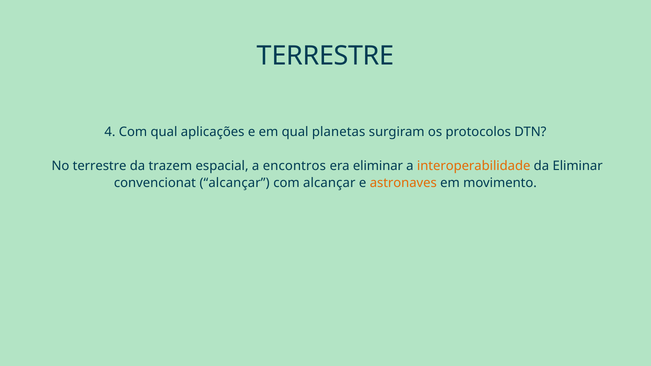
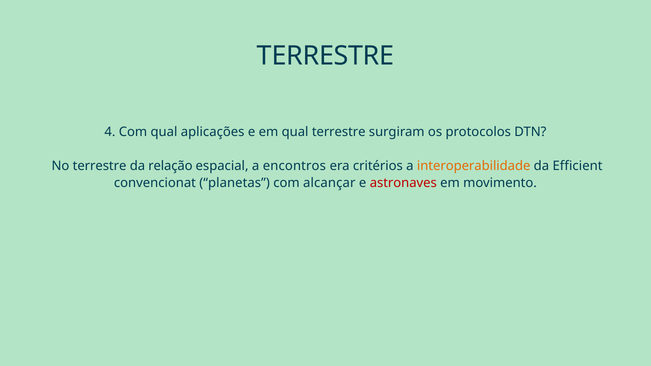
qual planetas: planetas -> terrestre
trazem: trazem -> relação
era eliminar: eliminar -> critérios
da Eliminar: Eliminar -> Efficient
convencionat alcançar: alcançar -> planetas
astronaves colour: orange -> red
